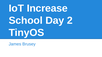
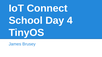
Increase: Increase -> Connect
2: 2 -> 4
